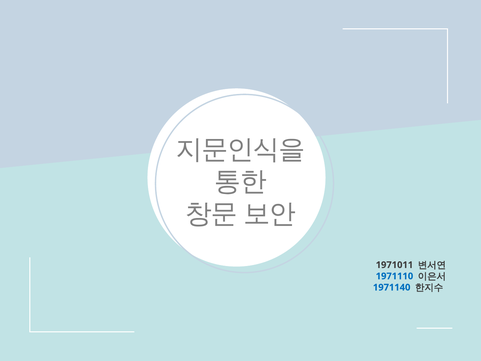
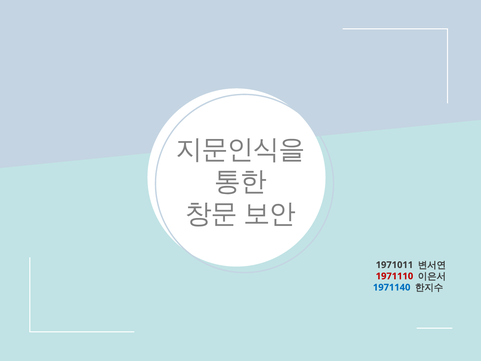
1971110 colour: blue -> red
